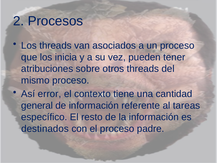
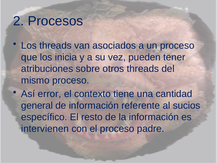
tareas: tareas -> sucios
destinados: destinados -> intervienen
